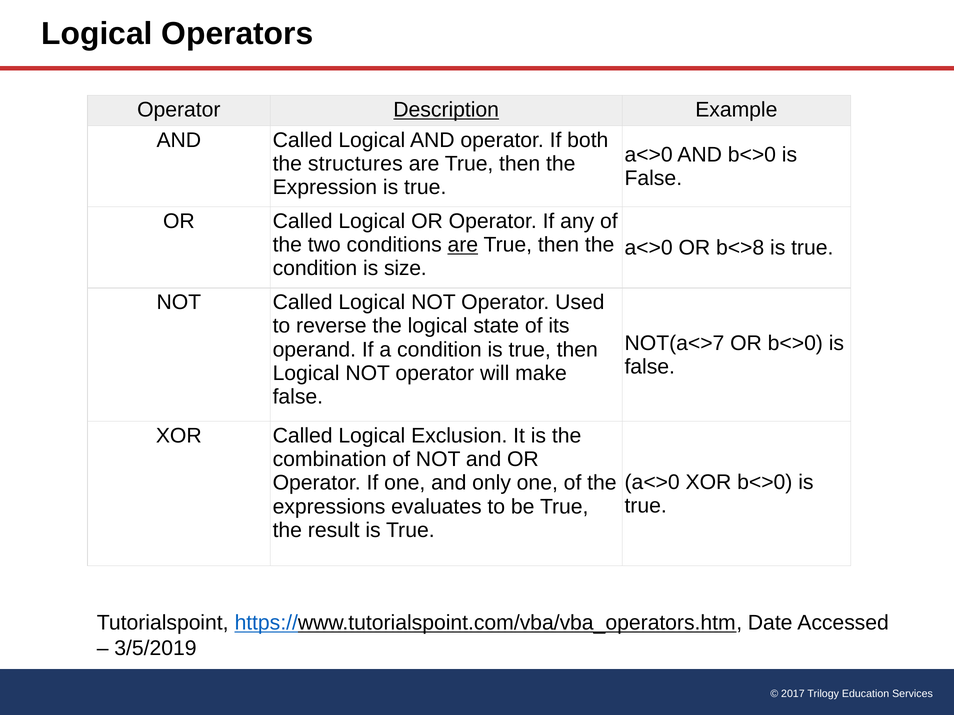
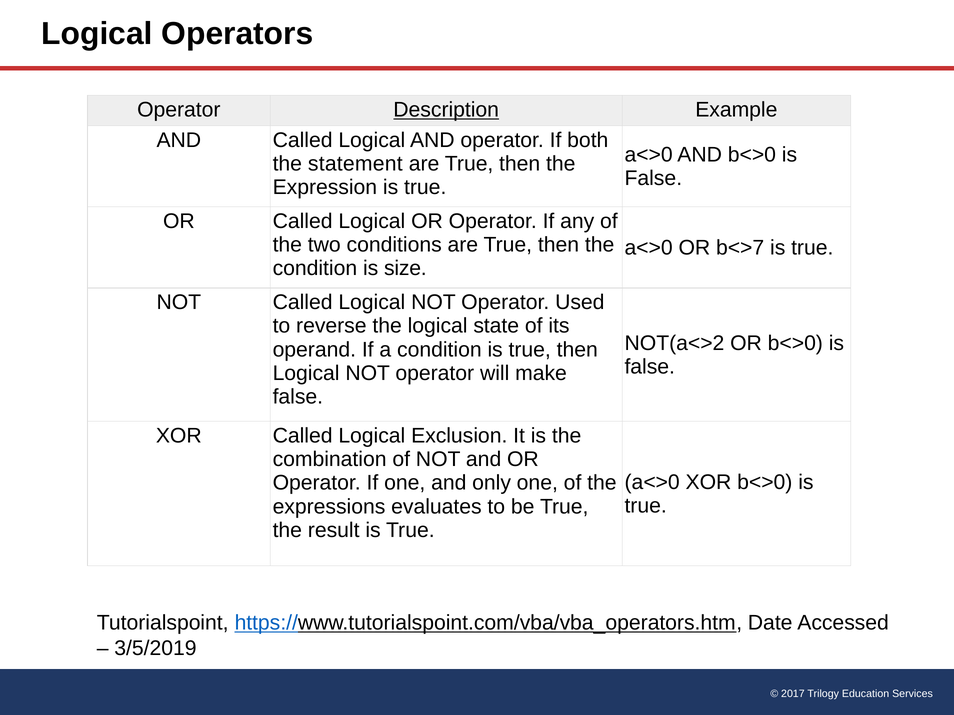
structures: structures -> statement
are at (463, 245) underline: present -> none
b<>8: b<>8 -> b<>7
NOT(a<>7: NOT(a<>7 -> NOT(a<>2
